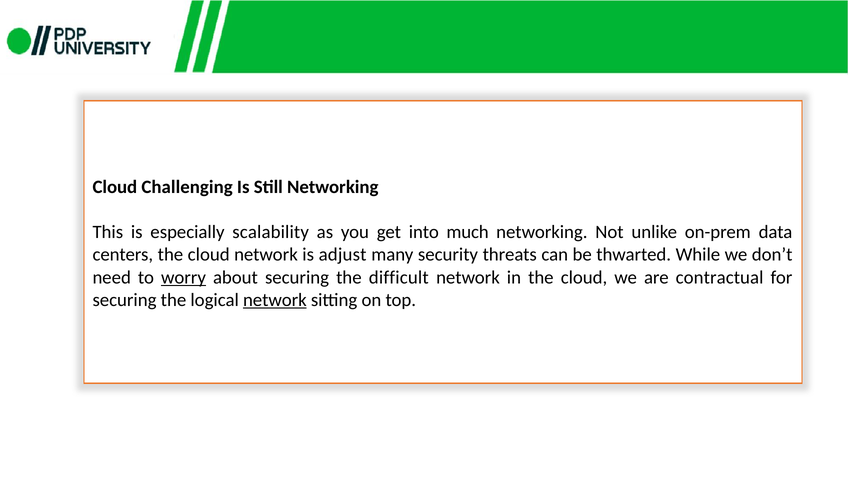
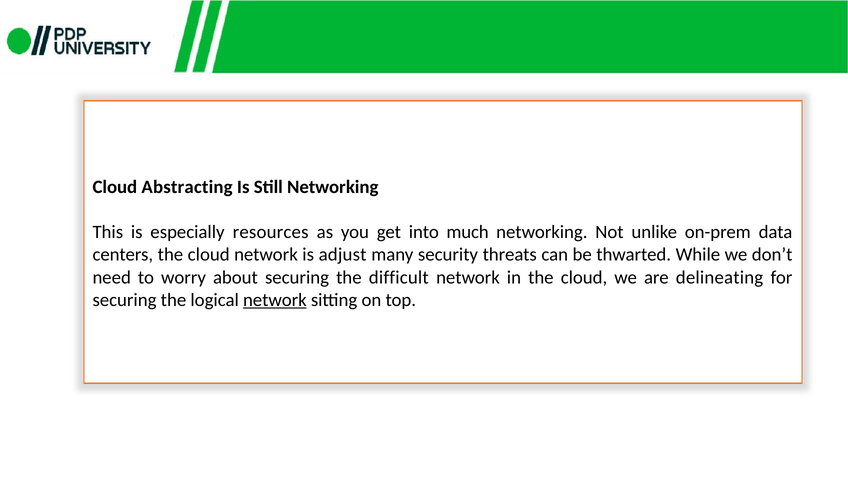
Challenging: Challenging -> Abstracting
scalability: scalability -> resources
worry underline: present -> none
contractual: contractual -> delineating
